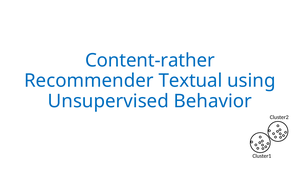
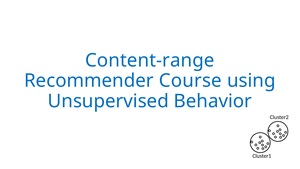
Content-rather: Content-rather -> Content-range
Textual: Textual -> Course
